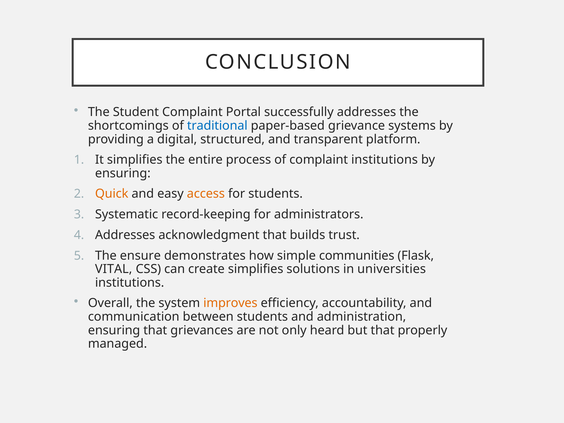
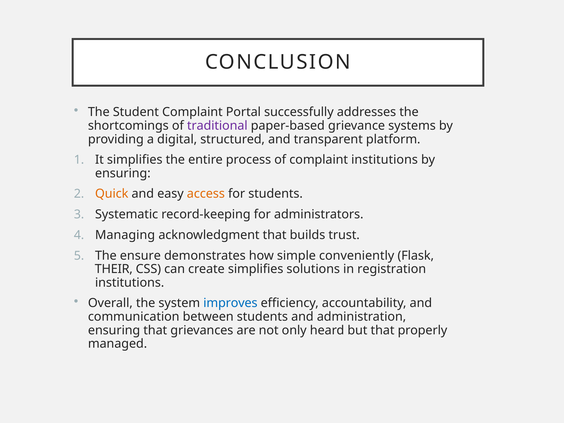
traditional colour: blue -> purple
Addresses at (125, 235): Addresses -> Managing
communities: communities -> conveniently
VITAL: VITAL -> THEIR
universities: universities -> registration
improves colour: orange -> blue
